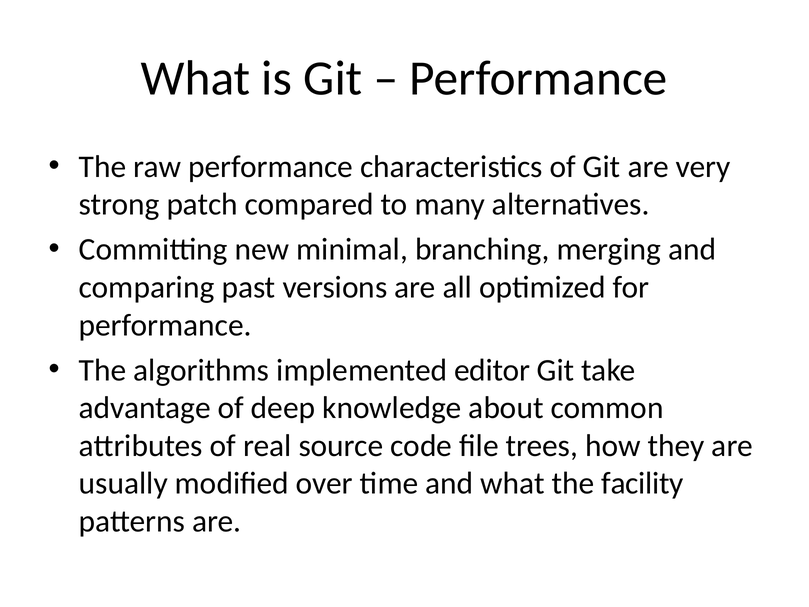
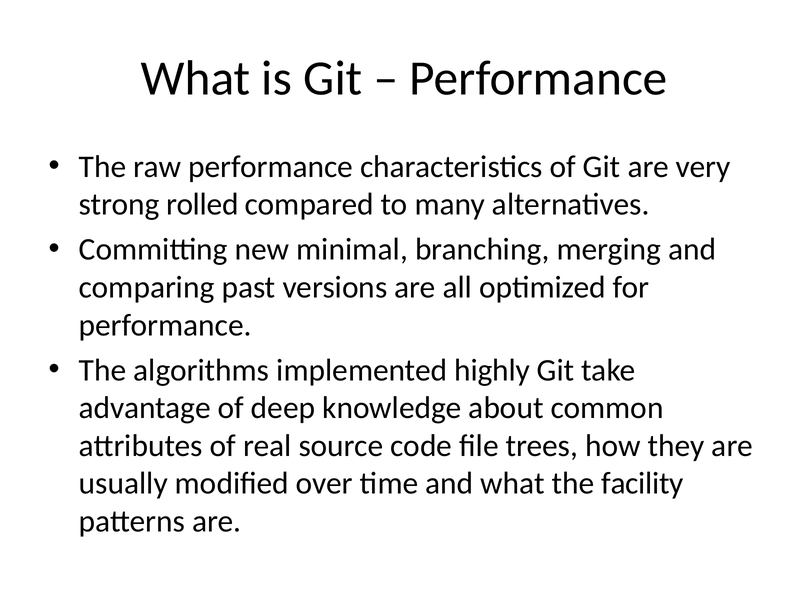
patch: patch -> rolled
editor: editor -> highly
